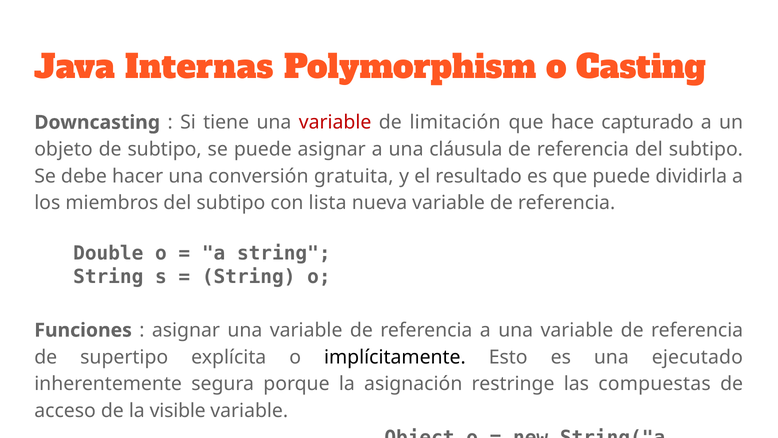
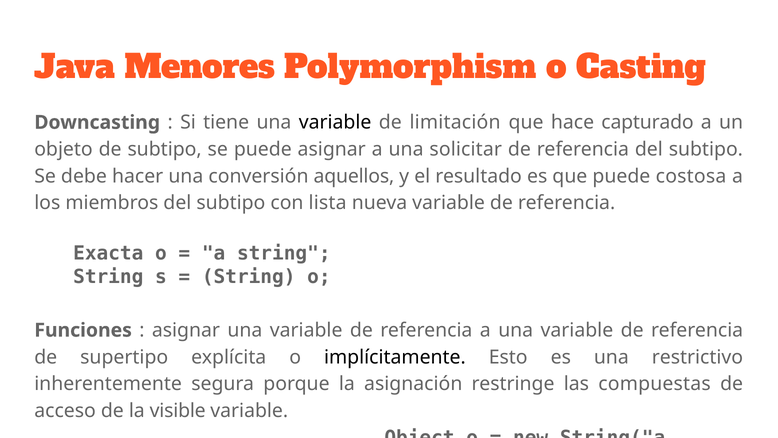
Internas: Internas -> Menores
variable at (335, 122) colour: red -> black
cláusula: cláusula -> solicitar
gratuita: gratuita -> aquellos
dividirla: dividirla -> costosa
Double: Double -> Exacta
ejecutado: ejecutado -> restrictivo
